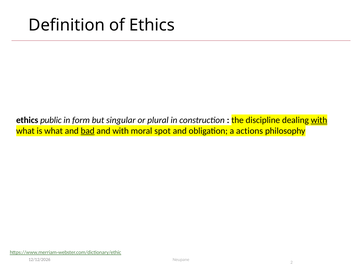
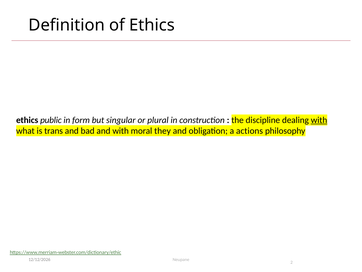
is what: what -> trans
bad underline: present -> none
spot: spot -> they
